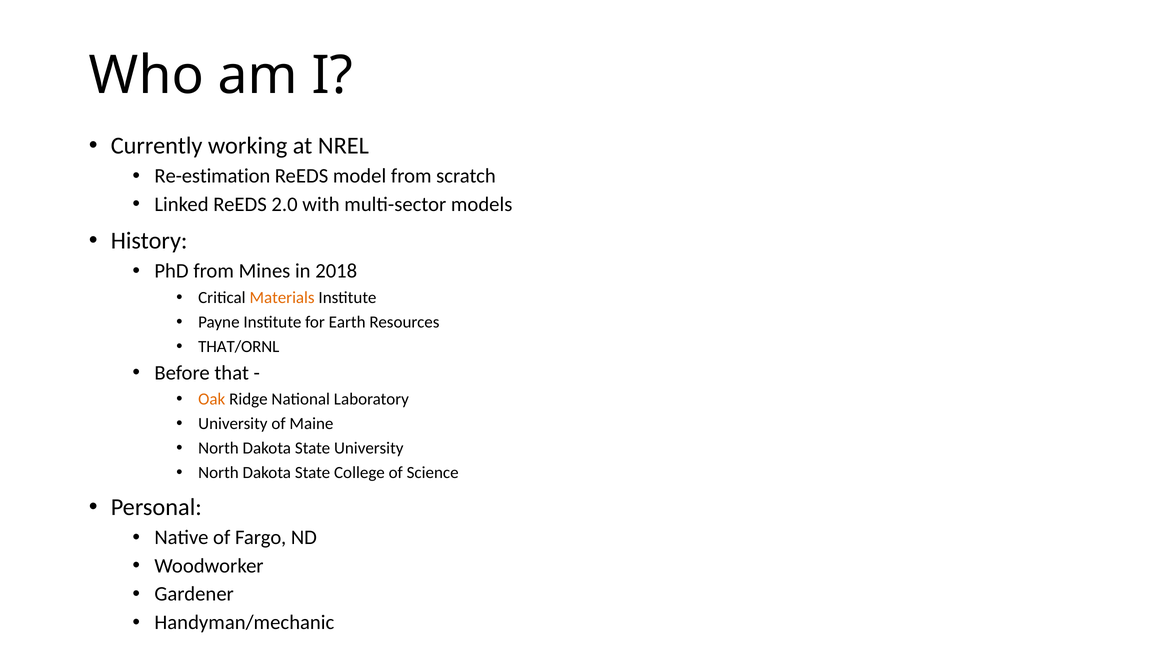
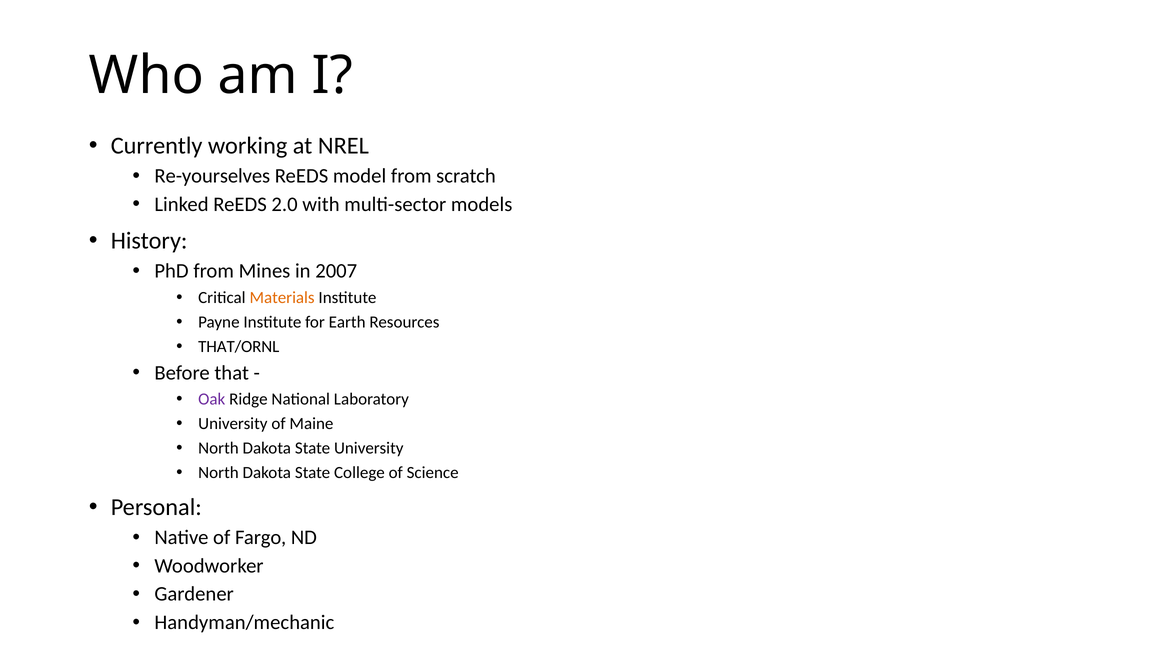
Re-estimation: Re-estimation -> Re-yourselves
2018: 2018 -> 2007
Oak colour: orange -> purple
